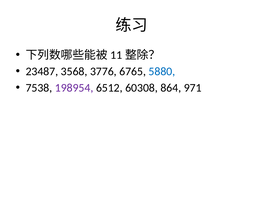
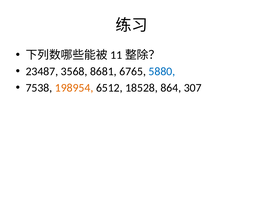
3776: 3776 -> 8681
198954 colour: purple -> orange
60308: 60308 -> 18528
971: 971 -> 307
